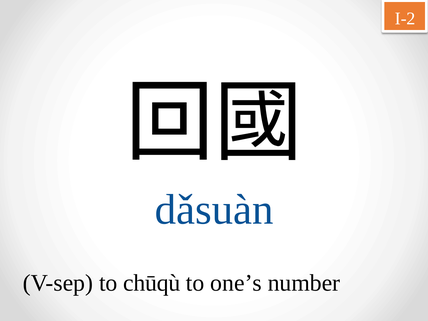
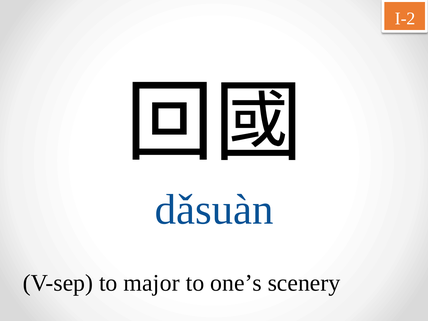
chūqù: chūqù -> major
number: number -> scenery
